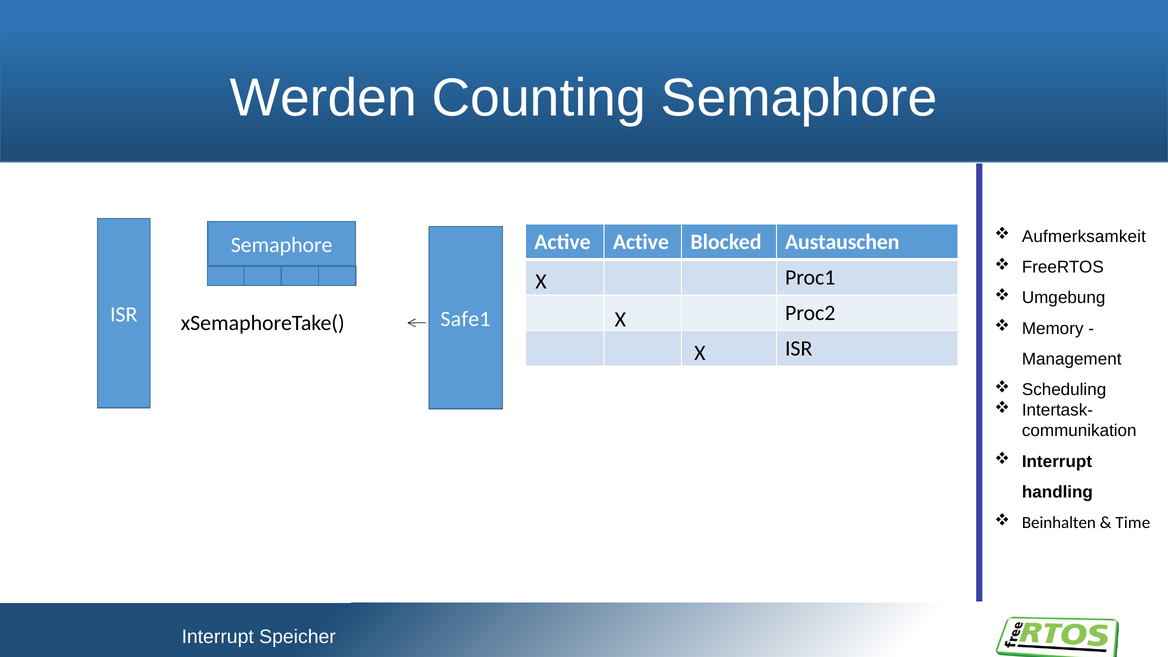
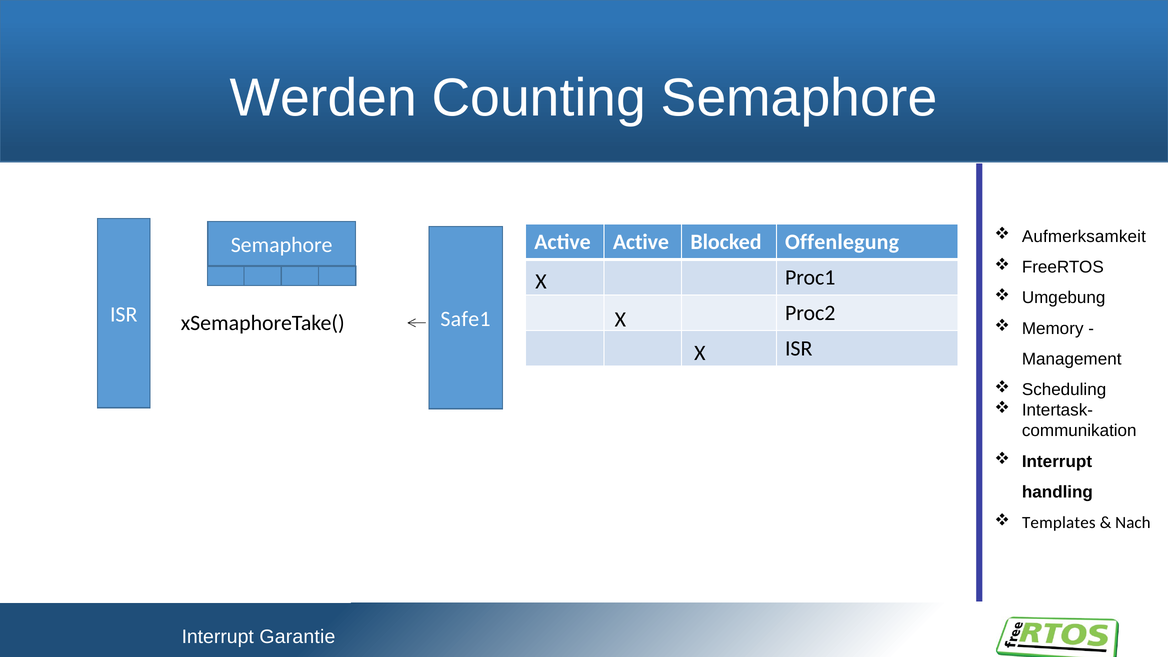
Austauschen: Austauschen -> Offenlegung
Beinhalten: Beinhalten -> Templates
Time: Time -> Nach
Speicher: Speicher -> Garantie
